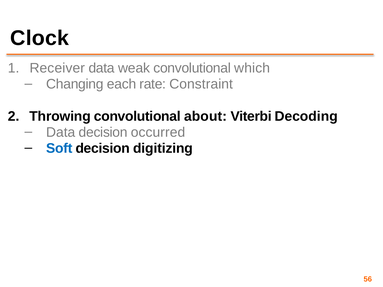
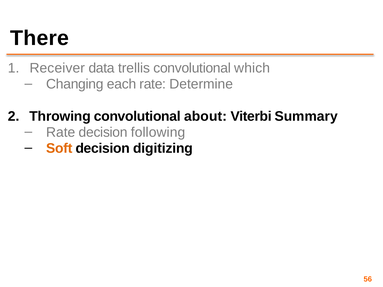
Clock: Clock -> There
weak: weak -> trellis
Constraint: Constraint -> Determine
Decoding: Decoding -> Summary
Data at (61, 132): Data -> Rate
occurred: occurred -> following
Soft colour: blue -> orange
